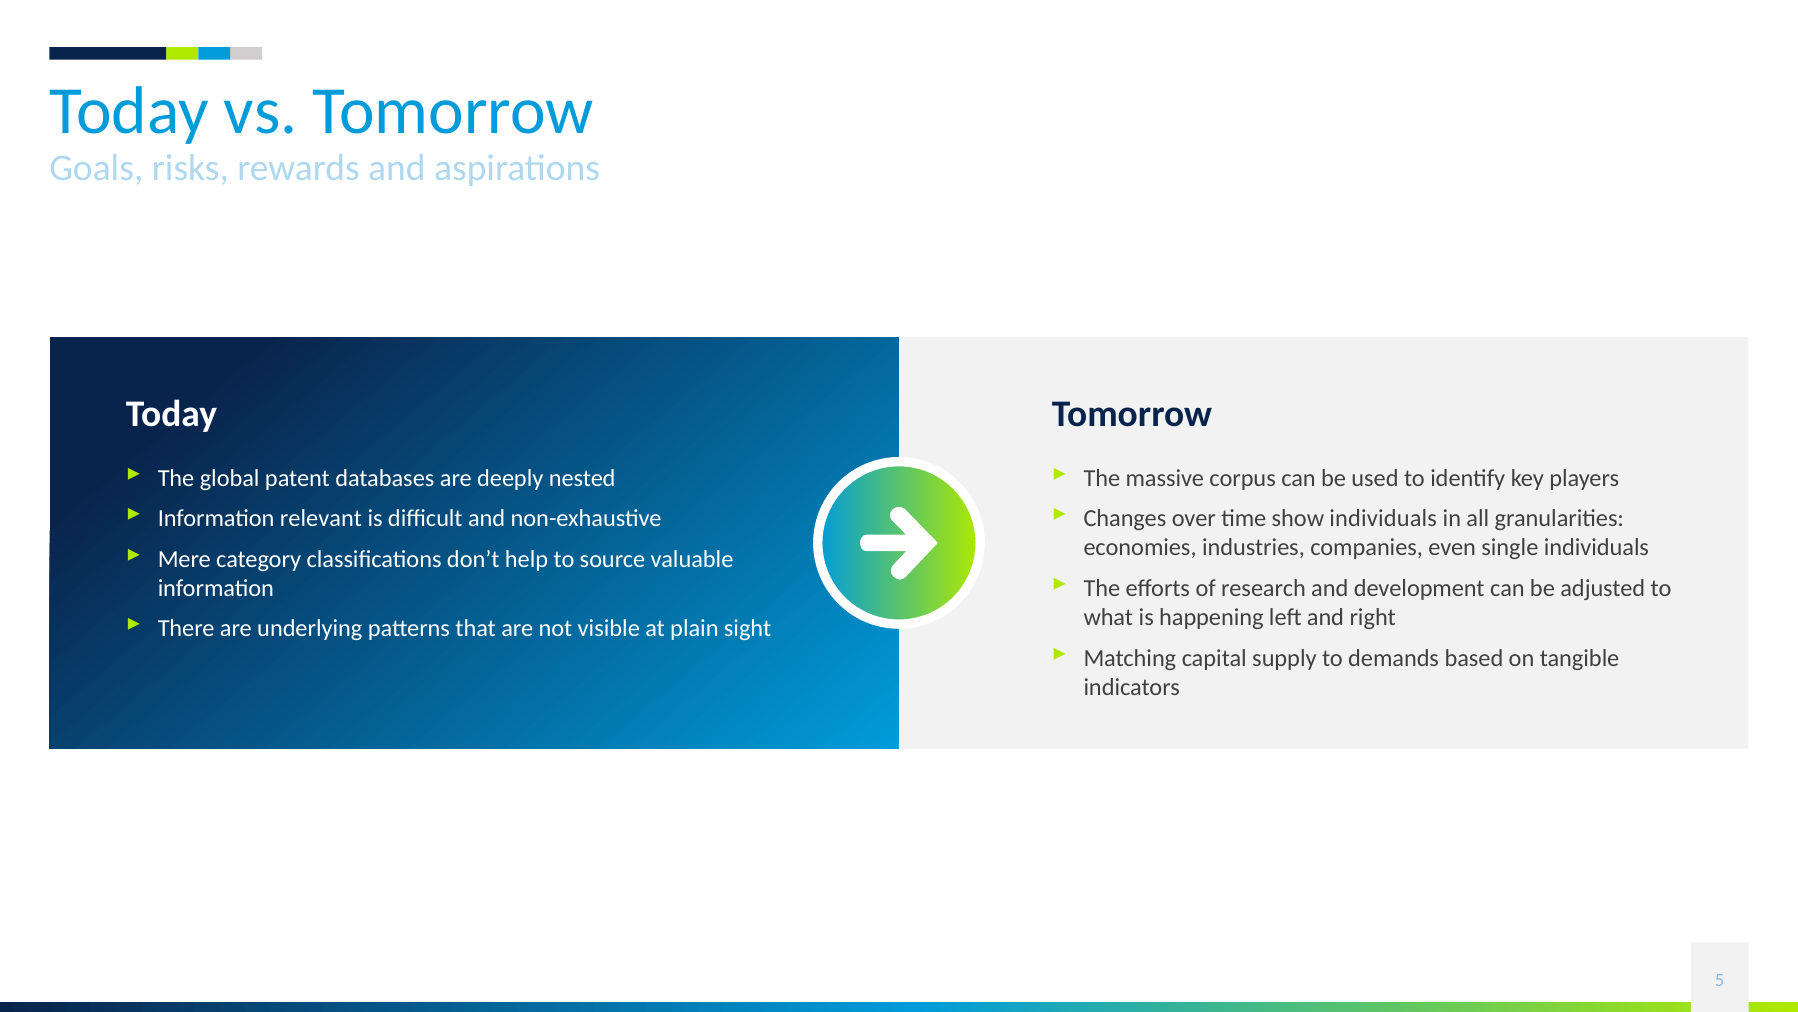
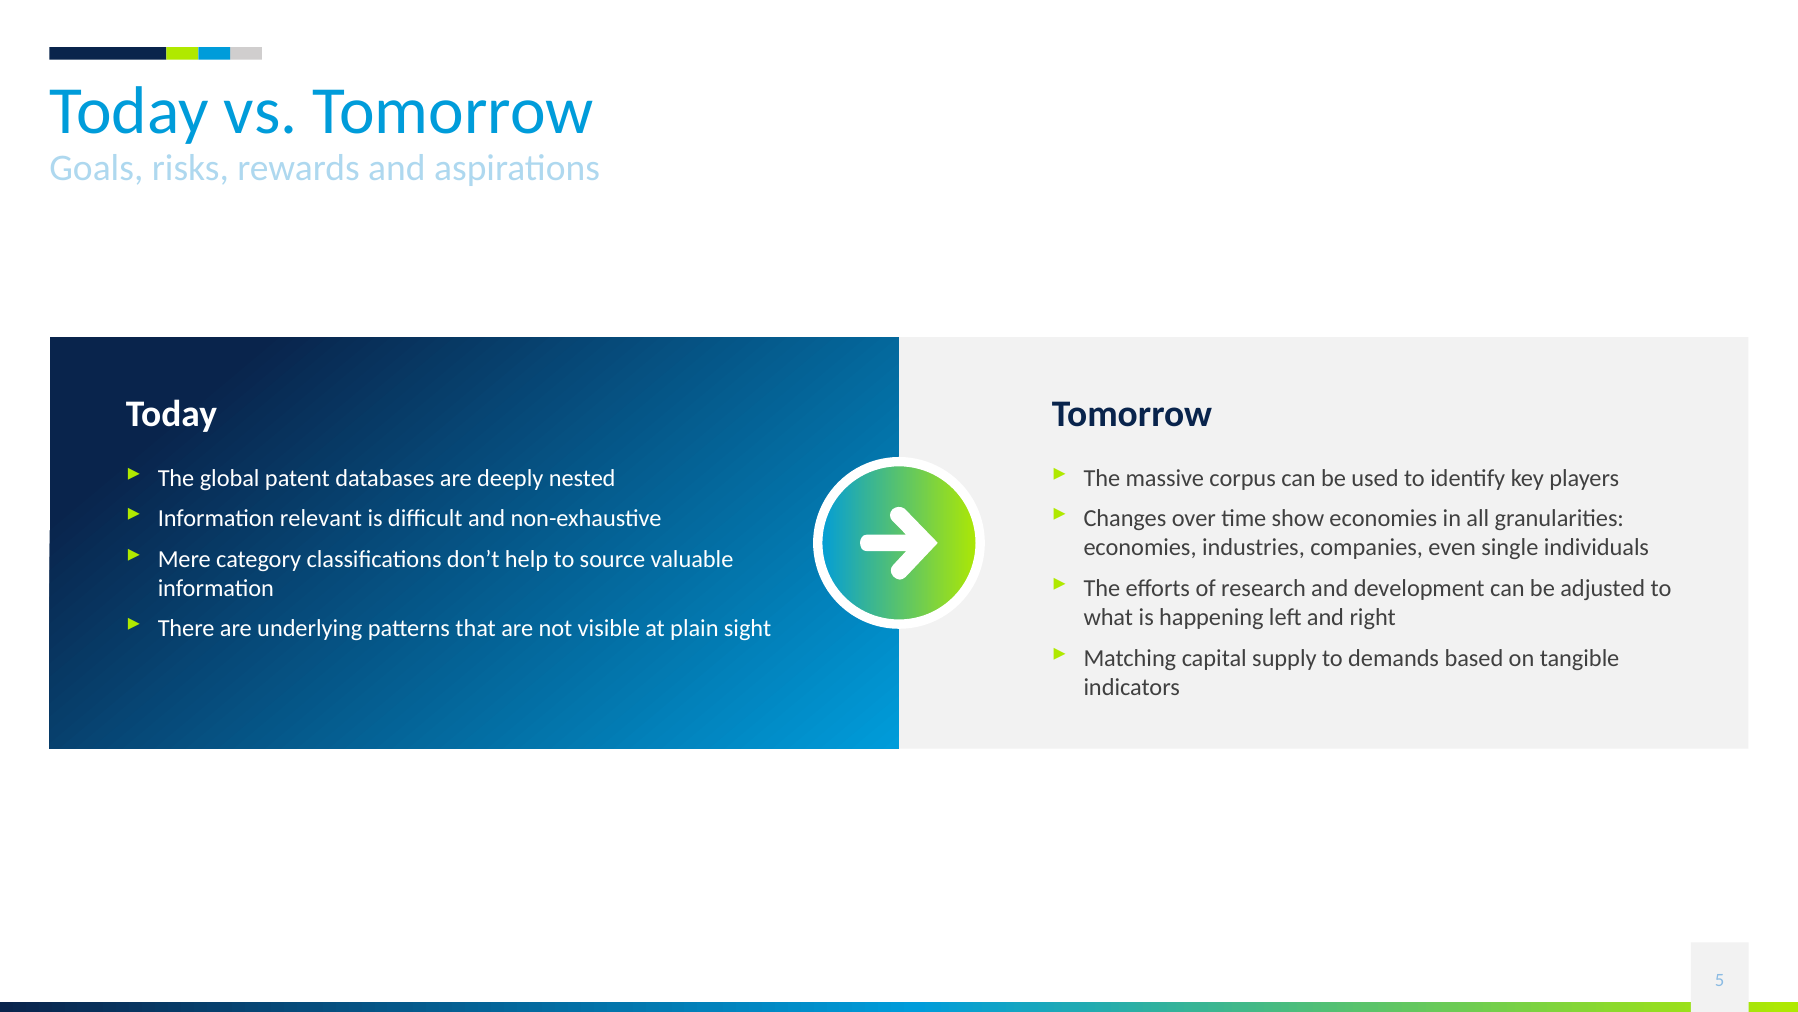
show individuals: individuals -> economies
